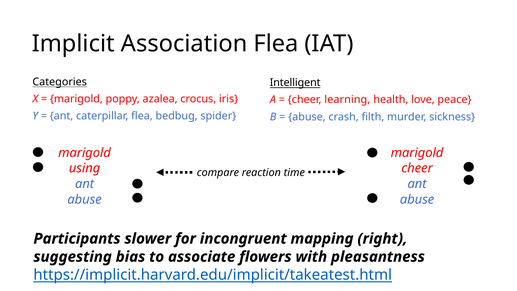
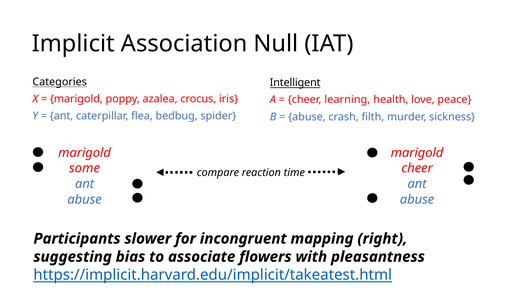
Association Flea: Flea -> Null
using: using -> some
